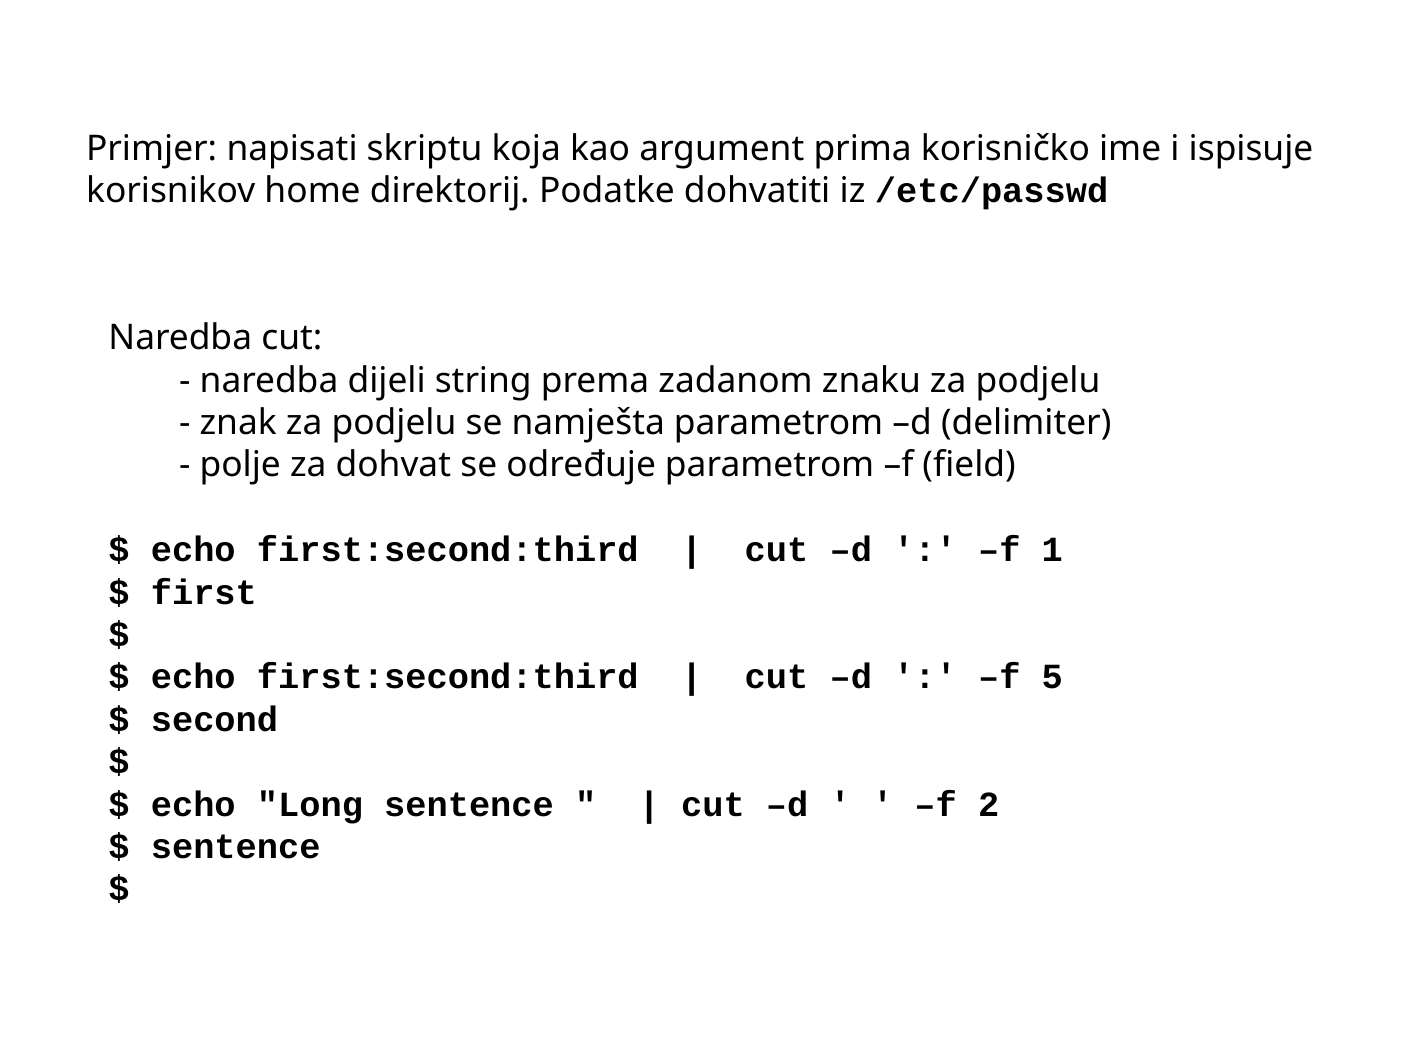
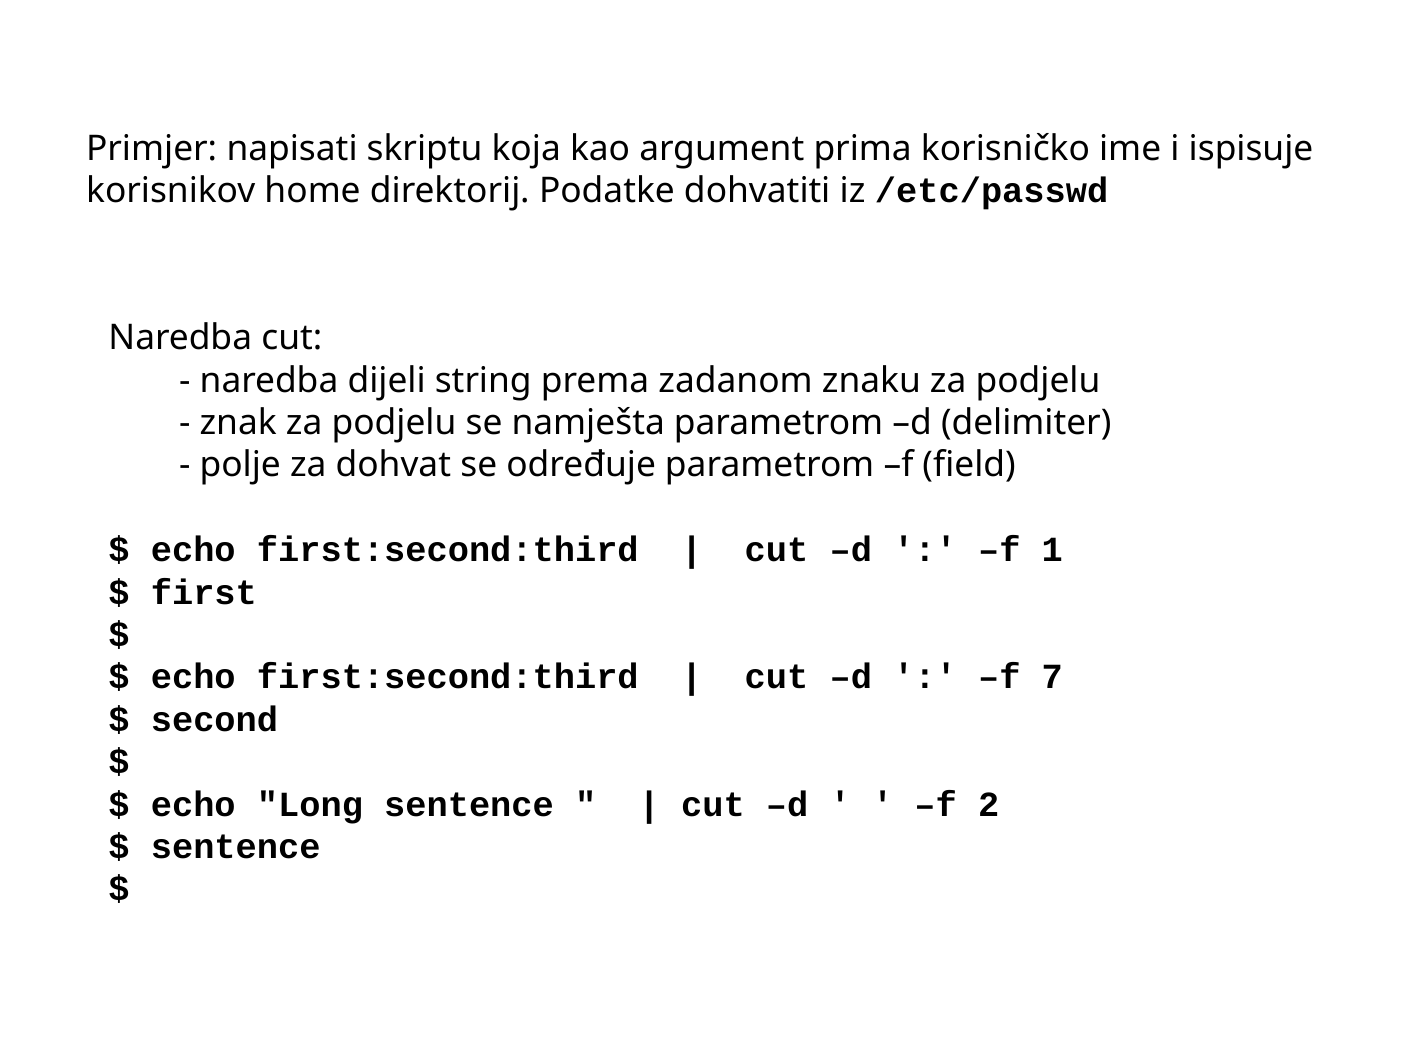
5: 5 -> 7
